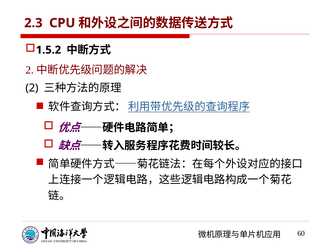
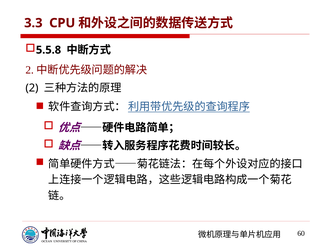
2.3: 2.3 -> 3.3
1.5.2: 1.5.2 -> 5.5.8
